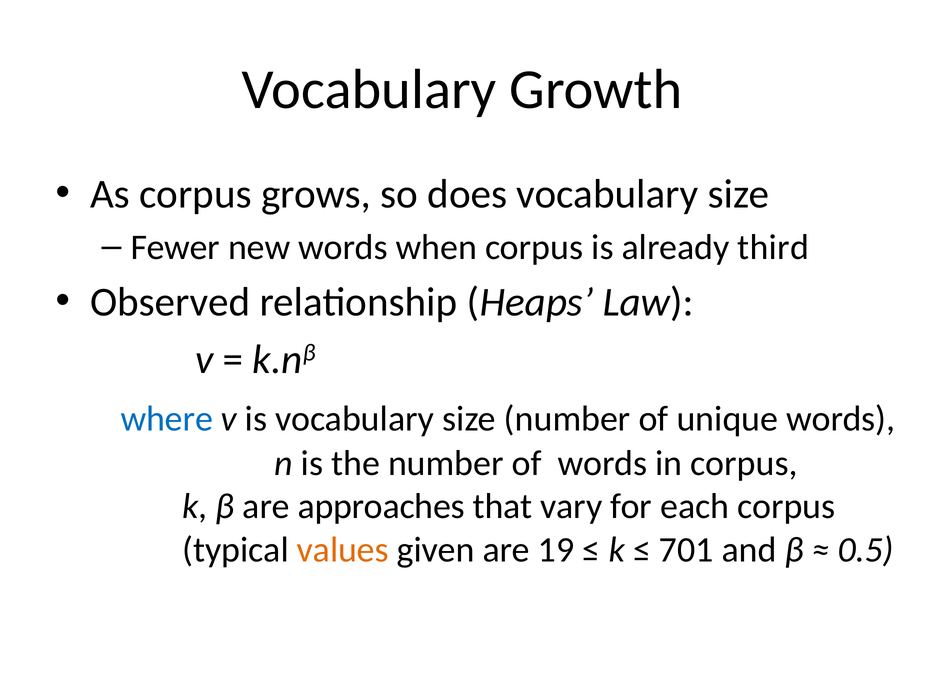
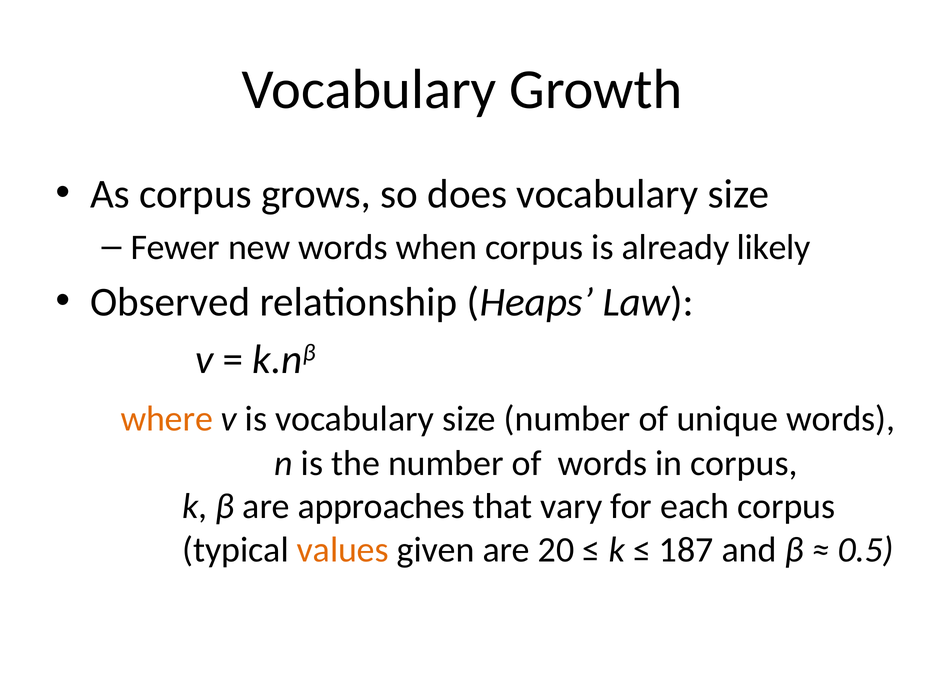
third: third -> likely
where colour: blue -> orange
19: 19 -> 20
701: 701 -> 187
